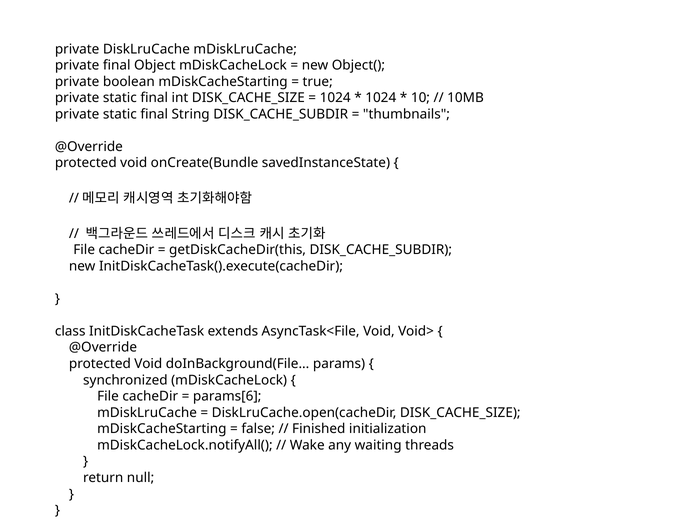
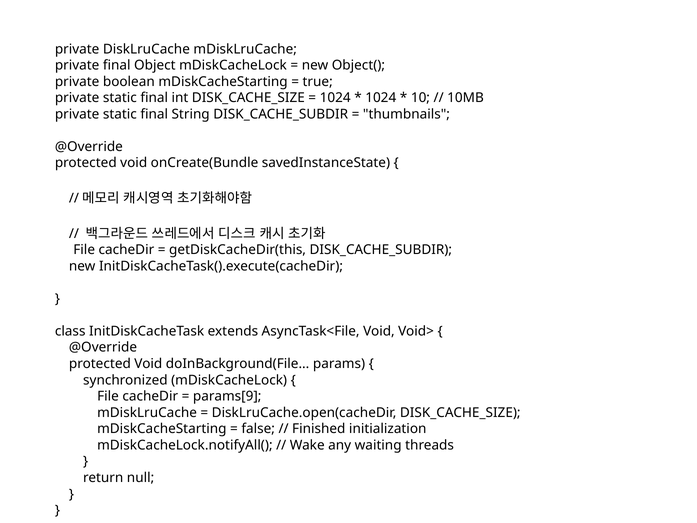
params[6: params[6 -> params[9
